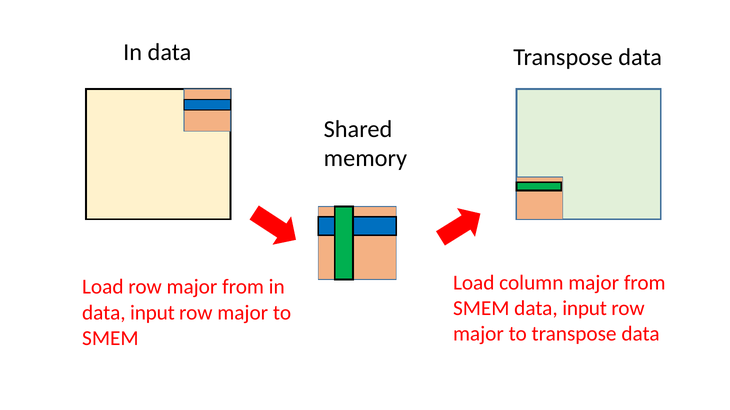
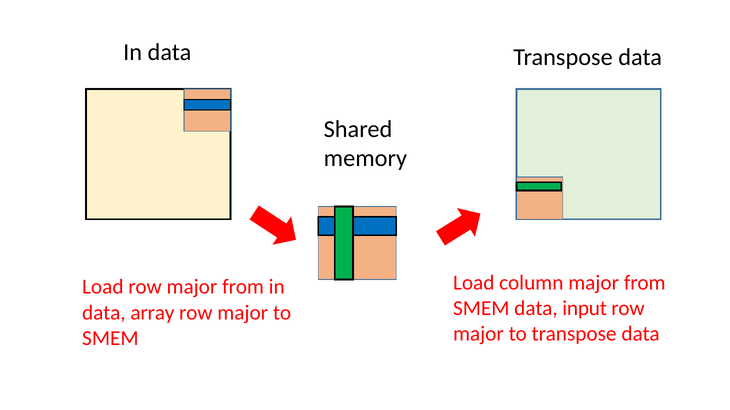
input at (152, 313): input -> array
